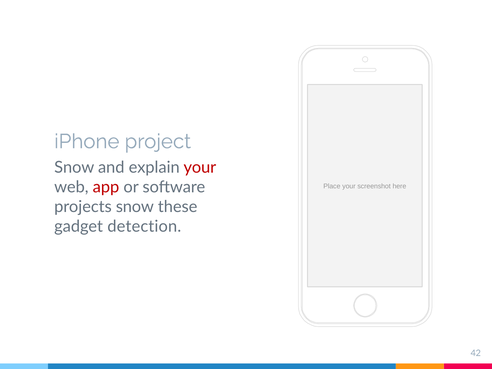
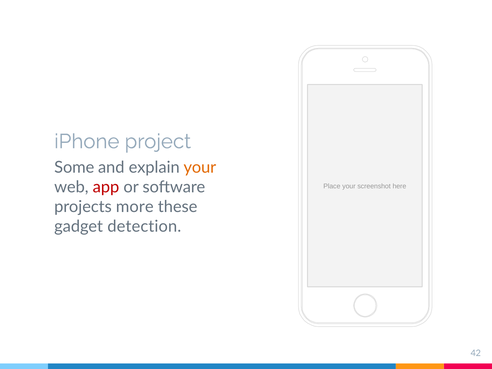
Snow at (74, 167): Snow -> Some
your at (200, 167) colour: red -> orange
projects snow: snow -> more
